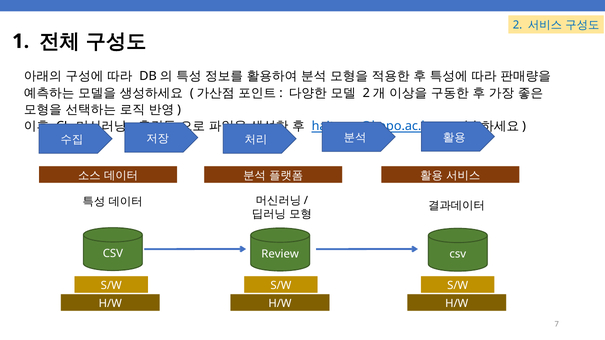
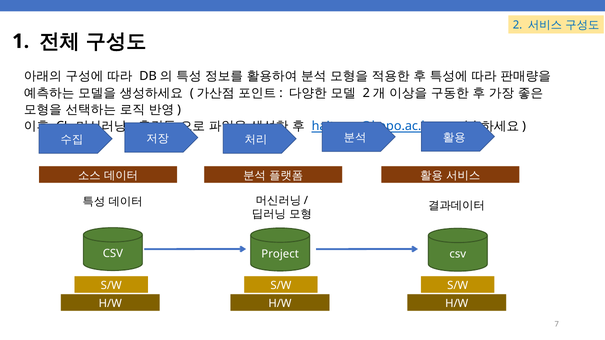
Review: Review -> Project
